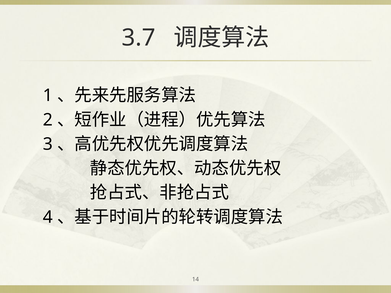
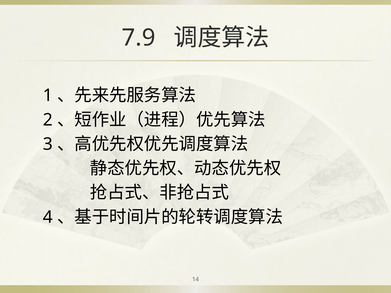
3.7: 3.7 -> 7.9
